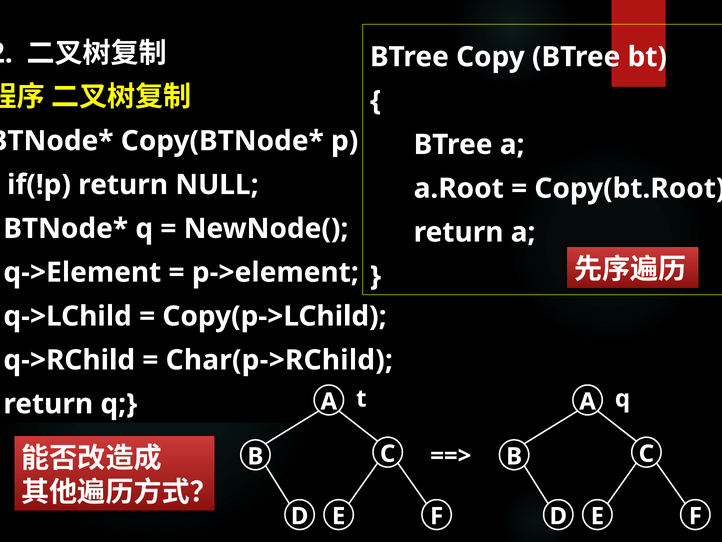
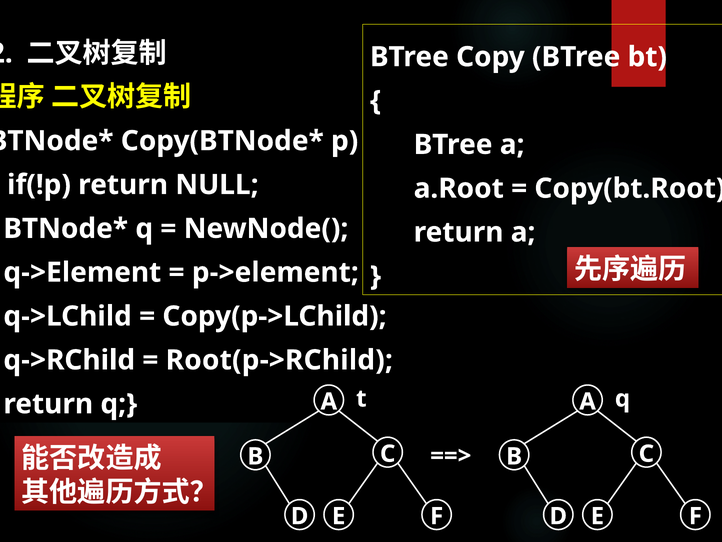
Char(p->RChild: Char(p->RChild -> Root(p->RChild
